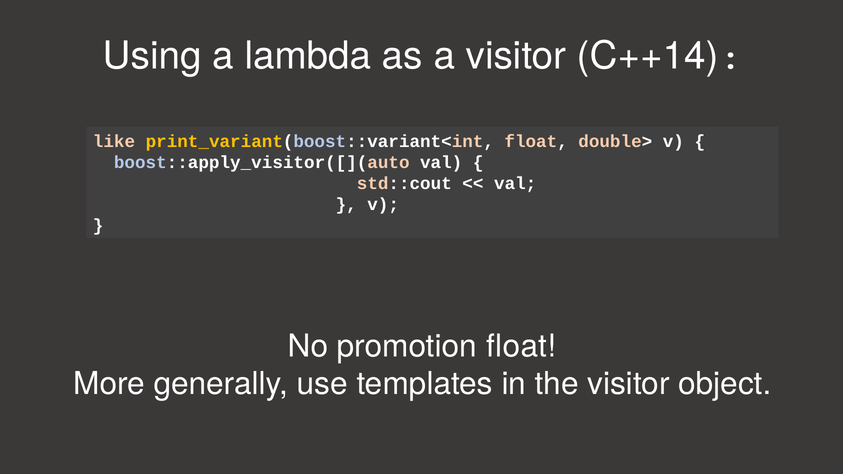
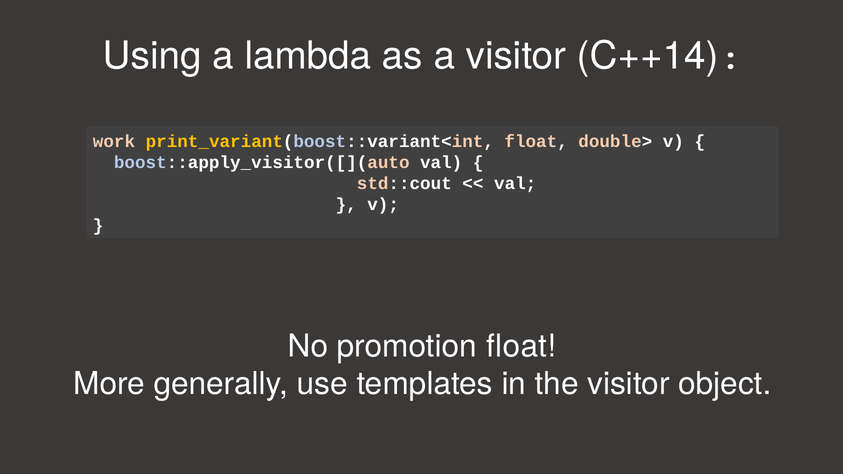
like: like -> work
